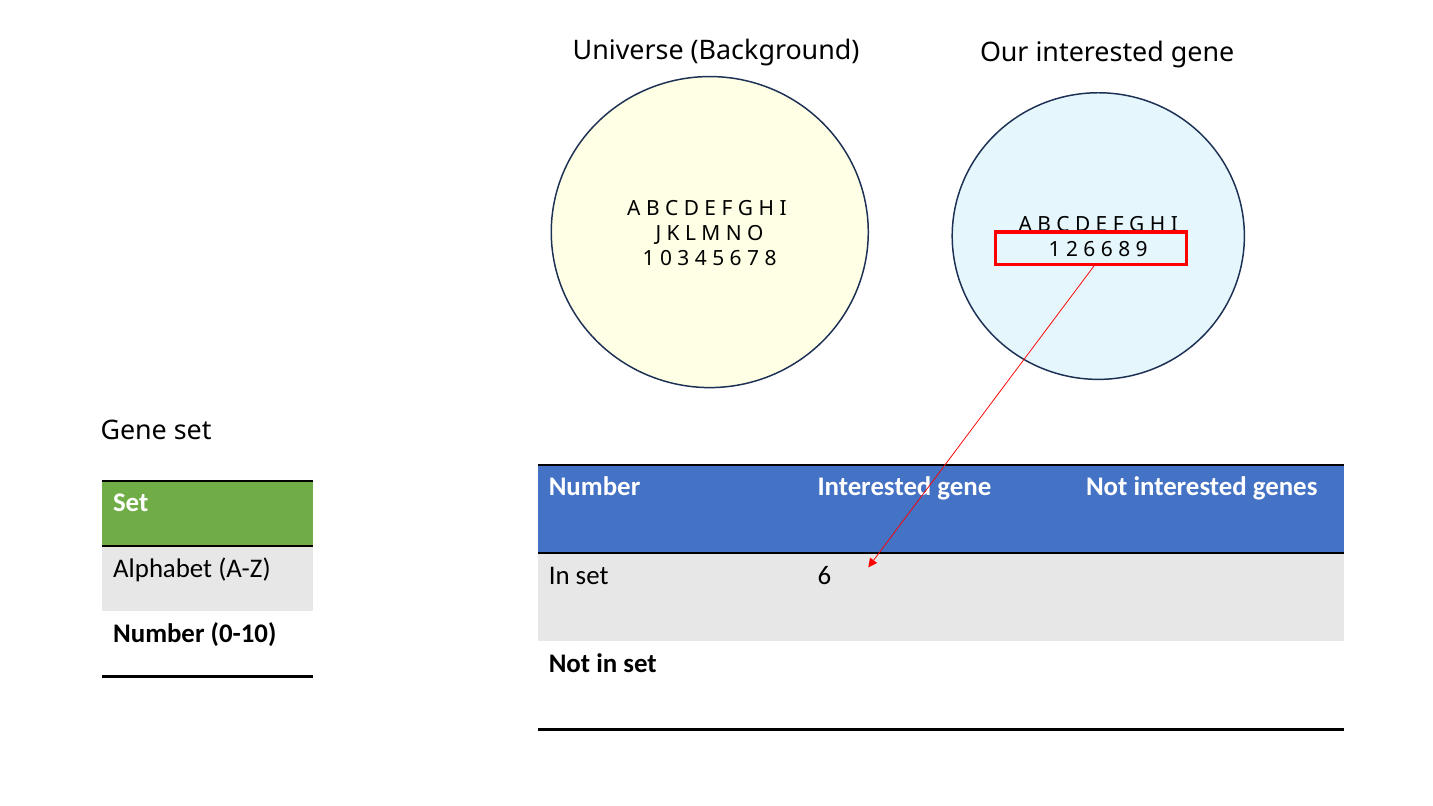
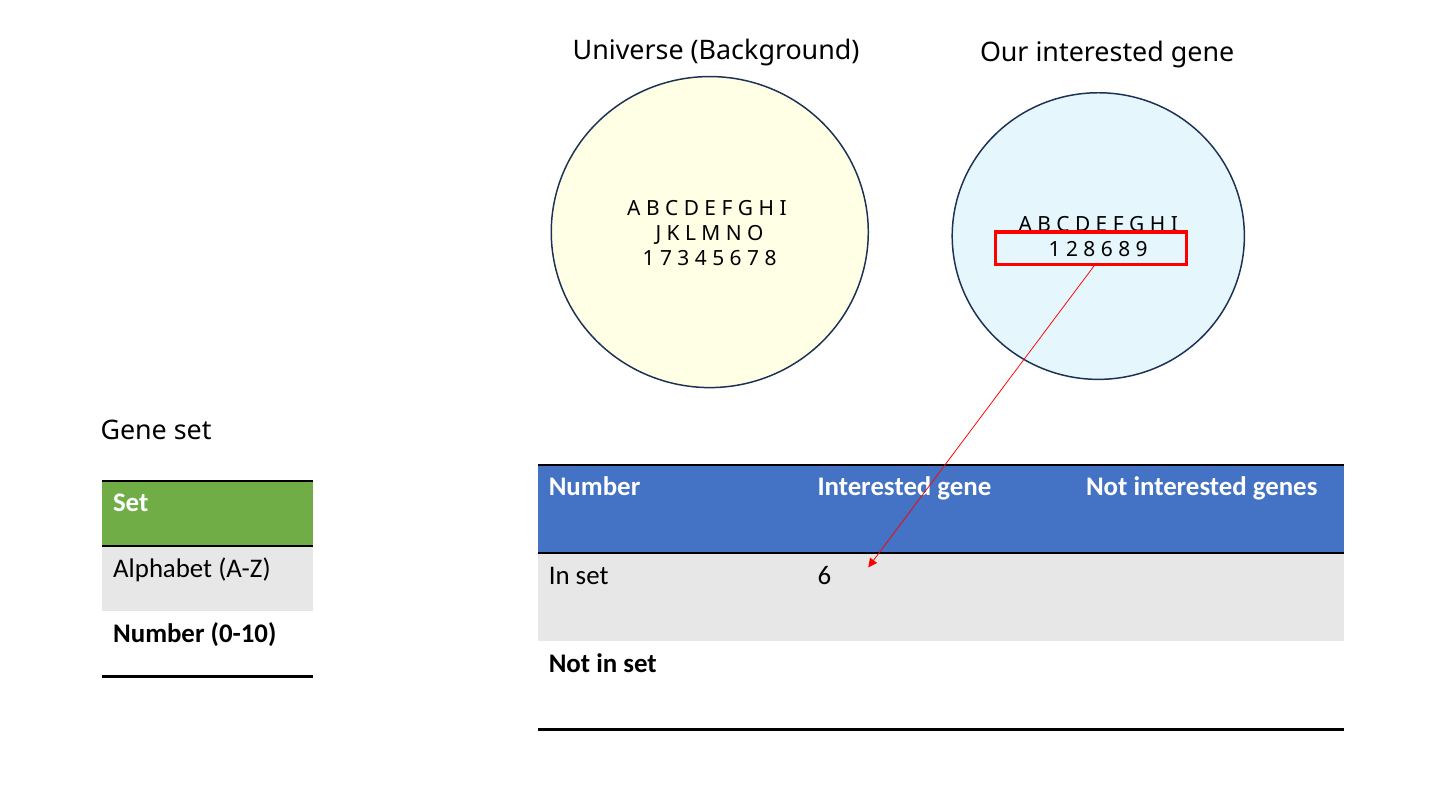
2 6: 6 -> 8
1 0: 0 -> 7
